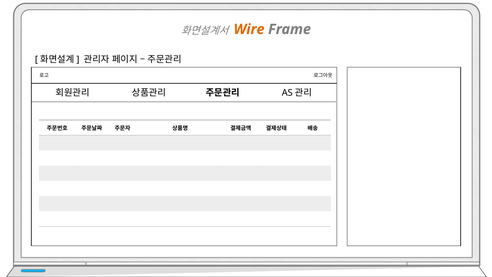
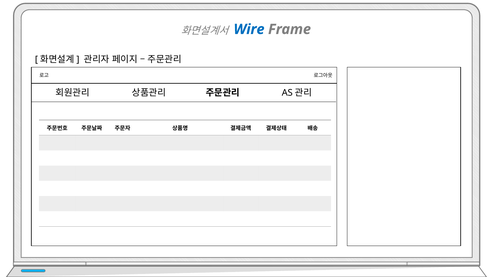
Wire colour: orange -> blue
